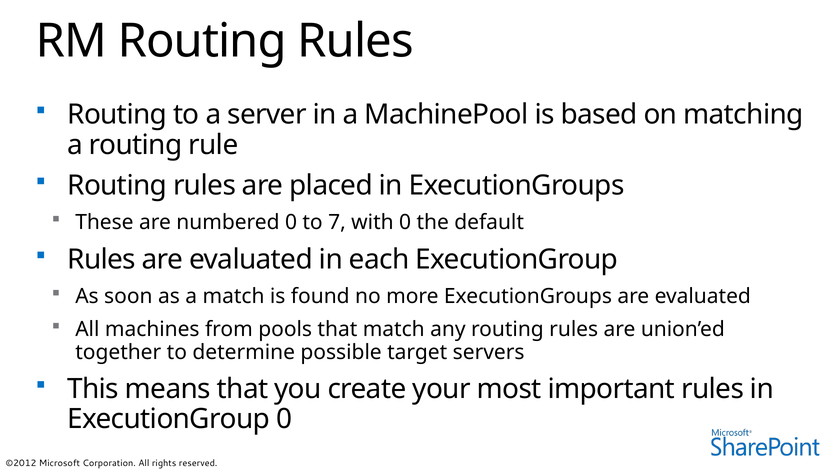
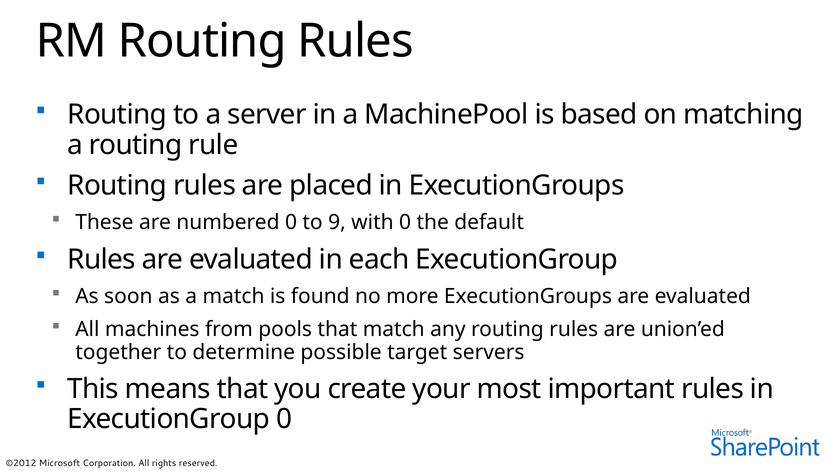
7: 7 -> 9
